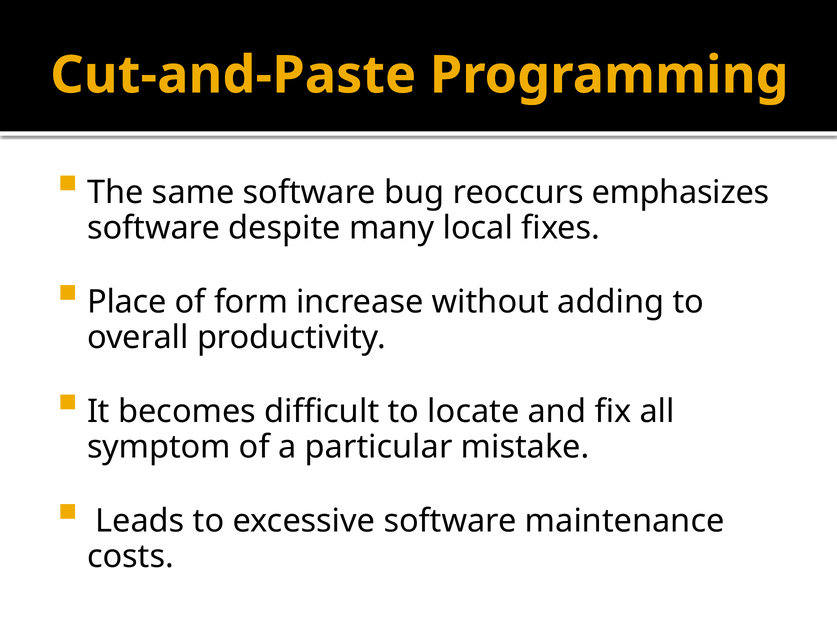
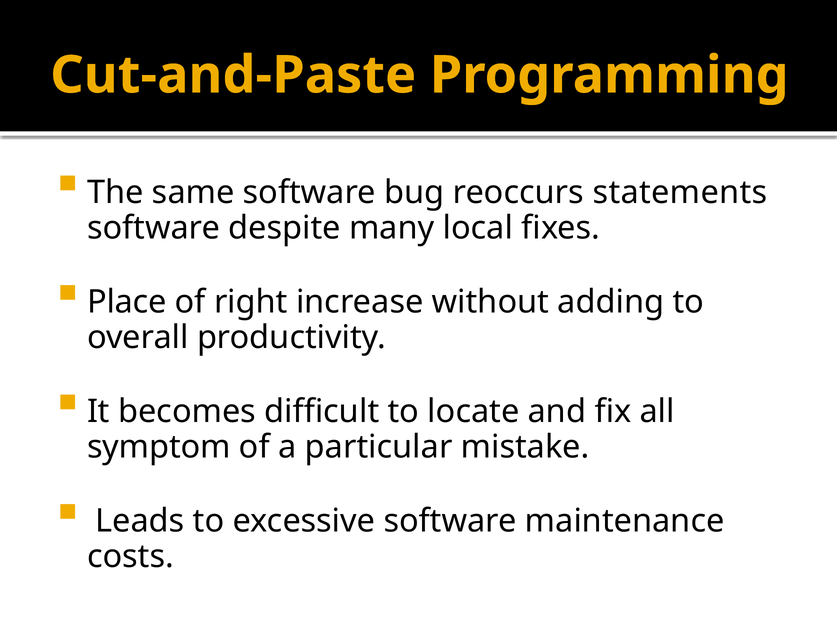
emphasizes: emphasizes -> statements
form: form -> right
